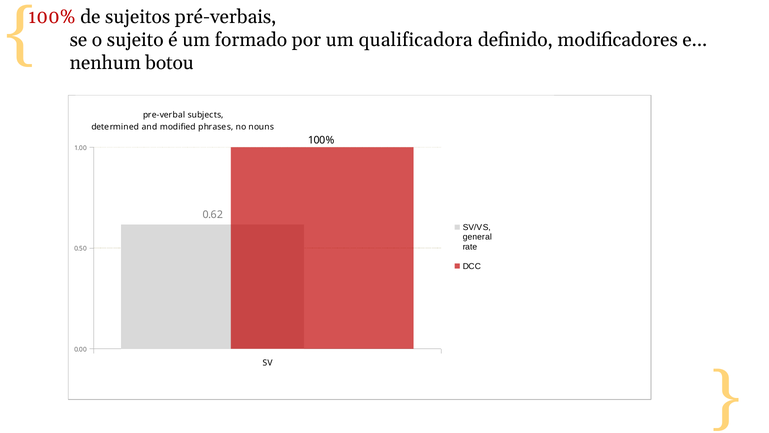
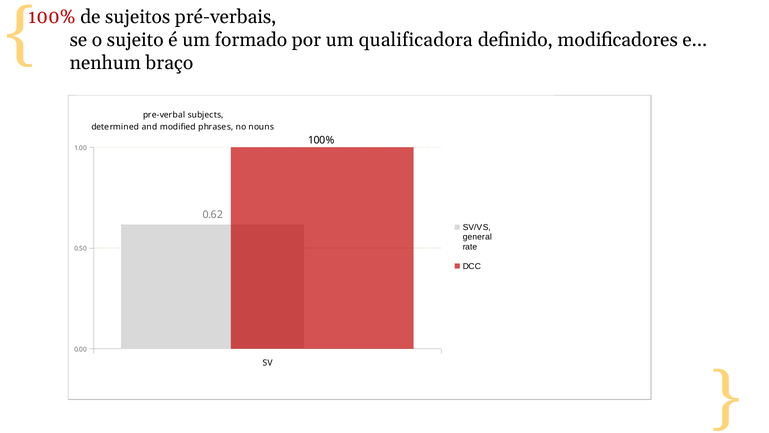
botou: botou -> braço
